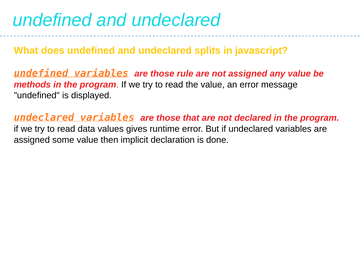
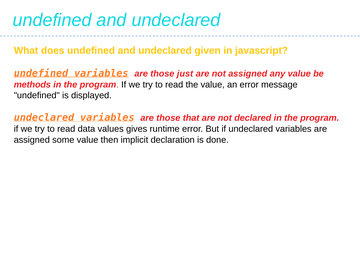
splits: splits -> given
rule: rule -> just
